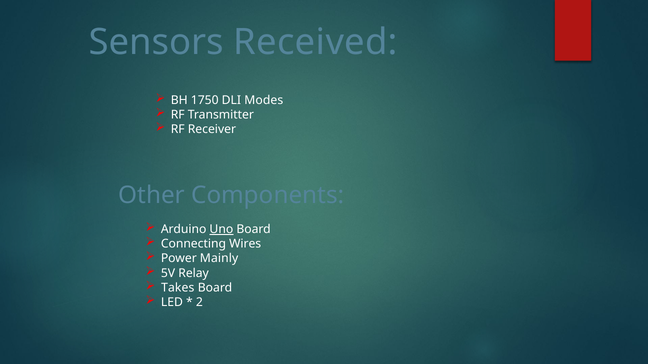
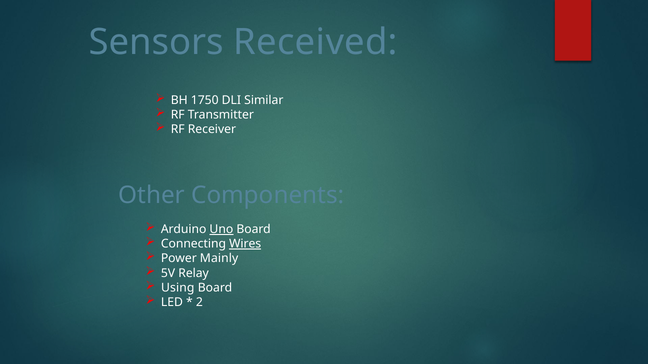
Modes: Modes -> Similar
Wires underline: none -> present
Takes: Takes -> Using
